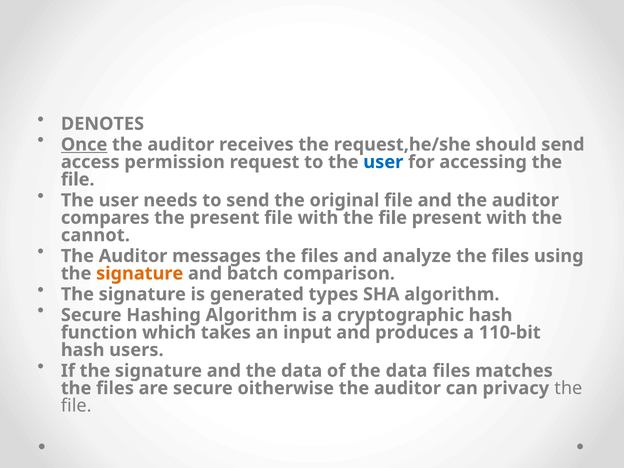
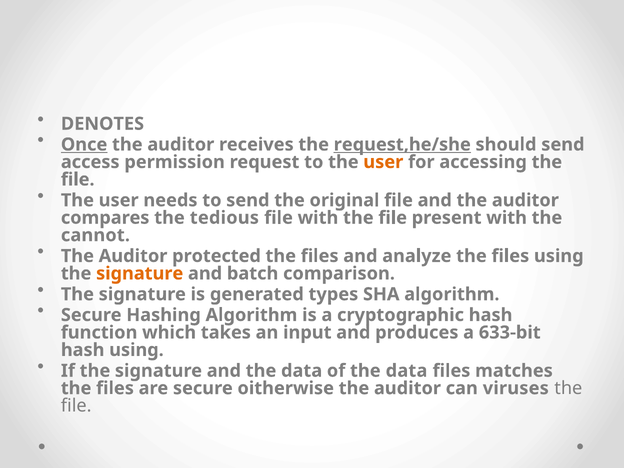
request,he/she underline: none -> present
user at (383, 162) colour: blue -> orange
the present: present -> tedious
messages: messages -> protected
110-bit: 110-bit -> 633-bit
hash users: users -> using
privacy: privacy -> viruses
